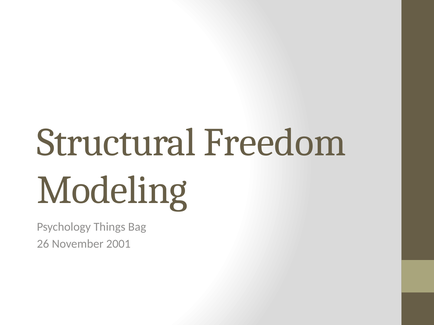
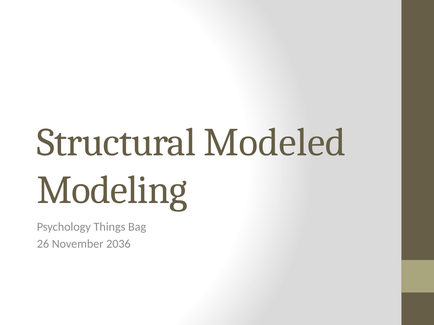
Freedom: Freedom -> Modeled
2001: 2001 -> 2036
